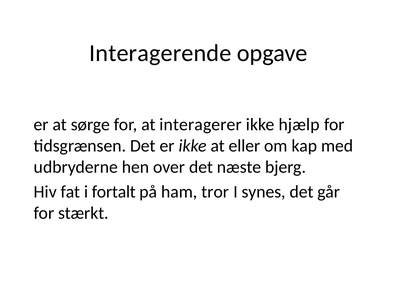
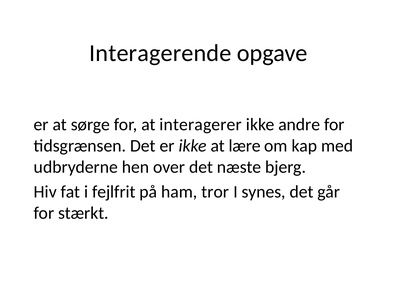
hjælp: hjælp -> andre
eller: eller -> lære
fortalt: fortalt -> fejlfrit
